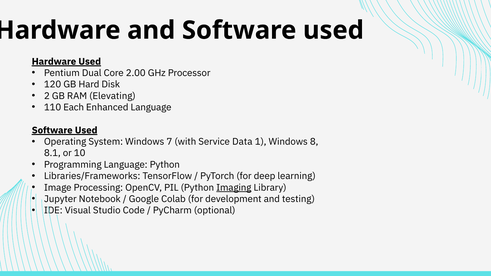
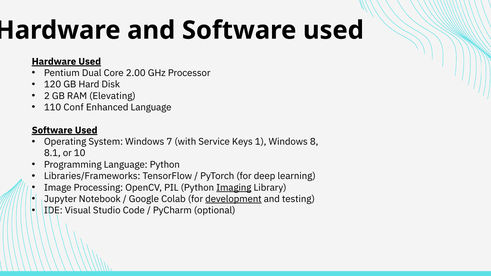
Each: Each -> Conf
Data: Data -> Keys
development underline: none -> present
